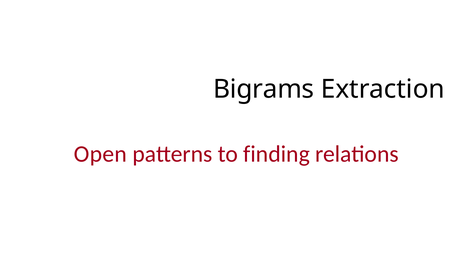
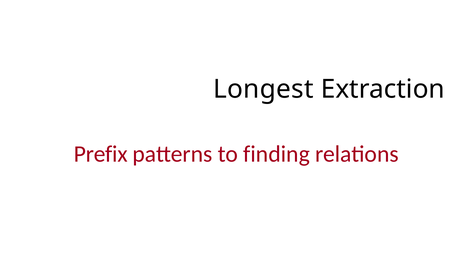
Bigrams: Bigrams -> Longest
Open: Open -> Prefix
